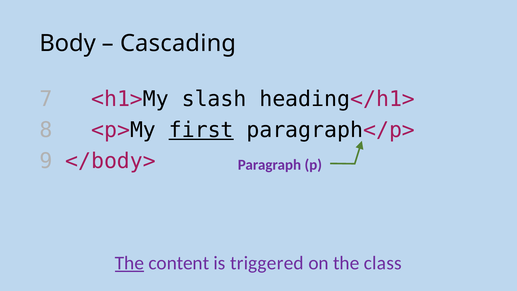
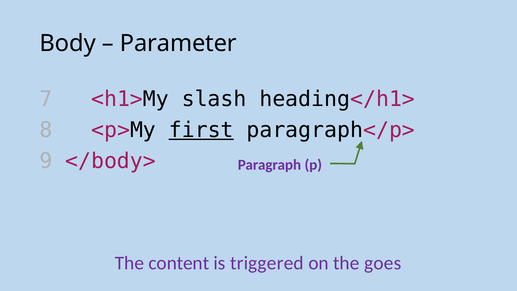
Cascading: Cascading -> Parameter
The at (129, 263) underline: present -> none
class: class -> goes
